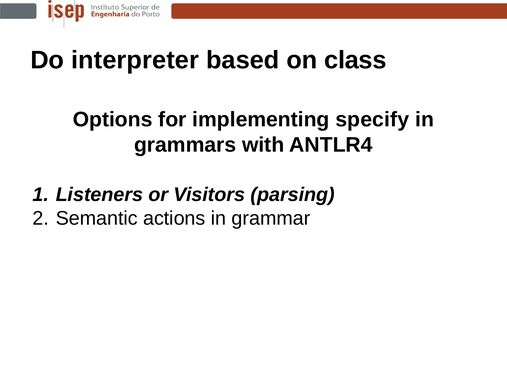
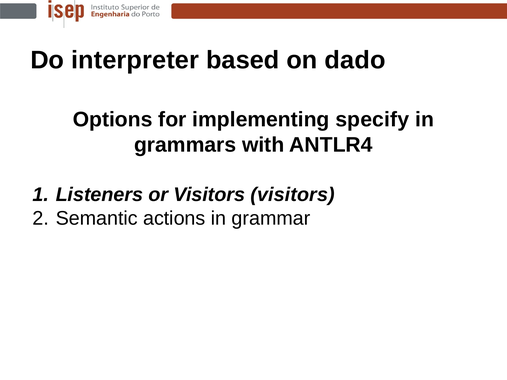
class: class -> dado
Visitors parsing: parsing -> visitors
